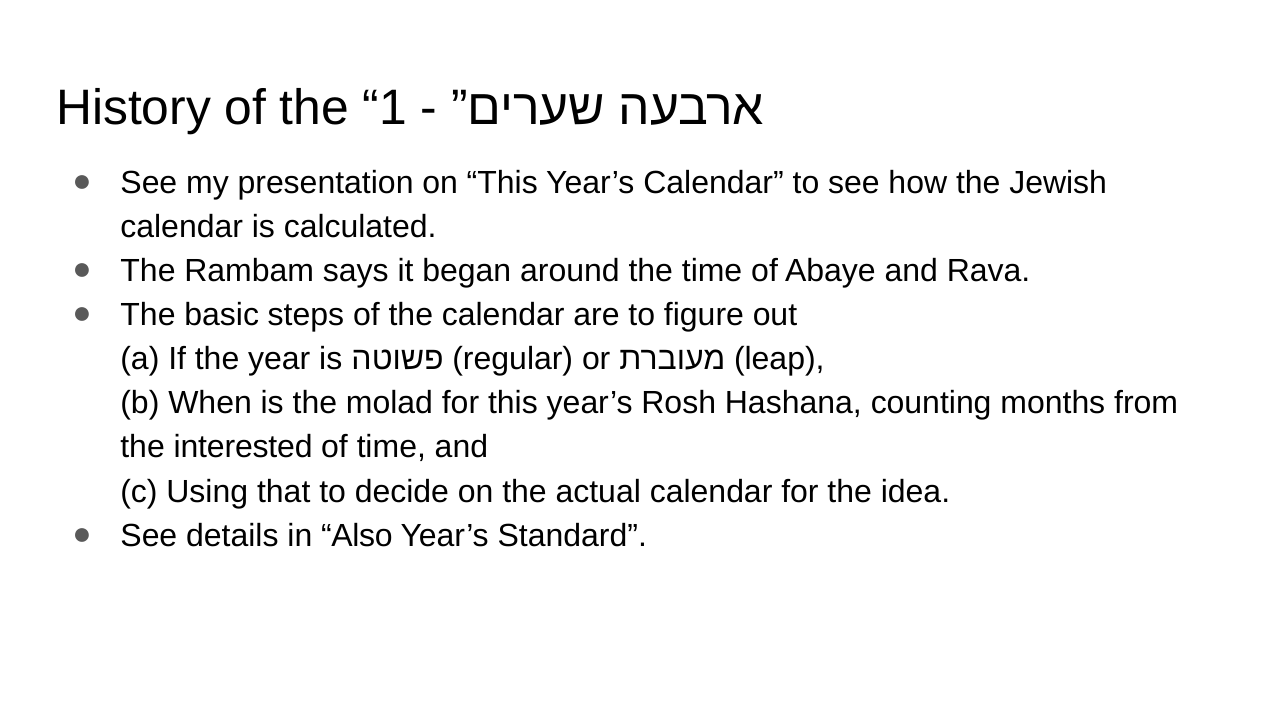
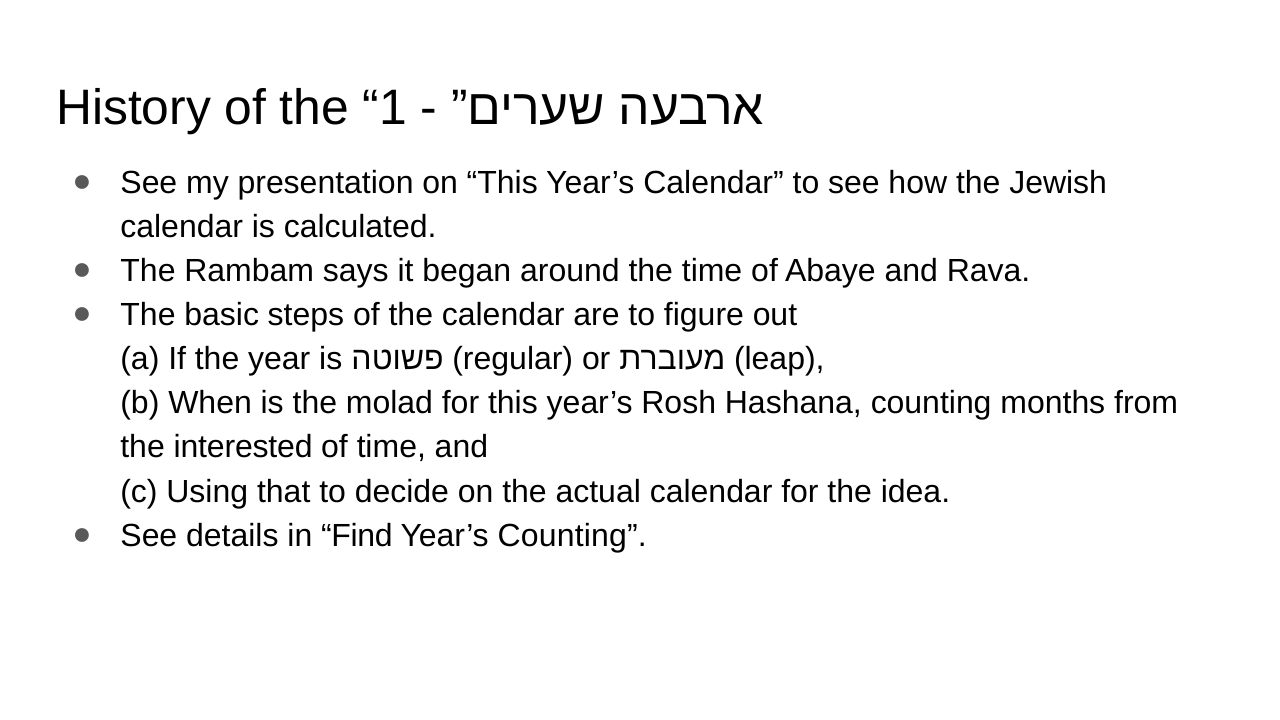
Also: Also -> Find
Year’s Standard: Standard -> Counting
